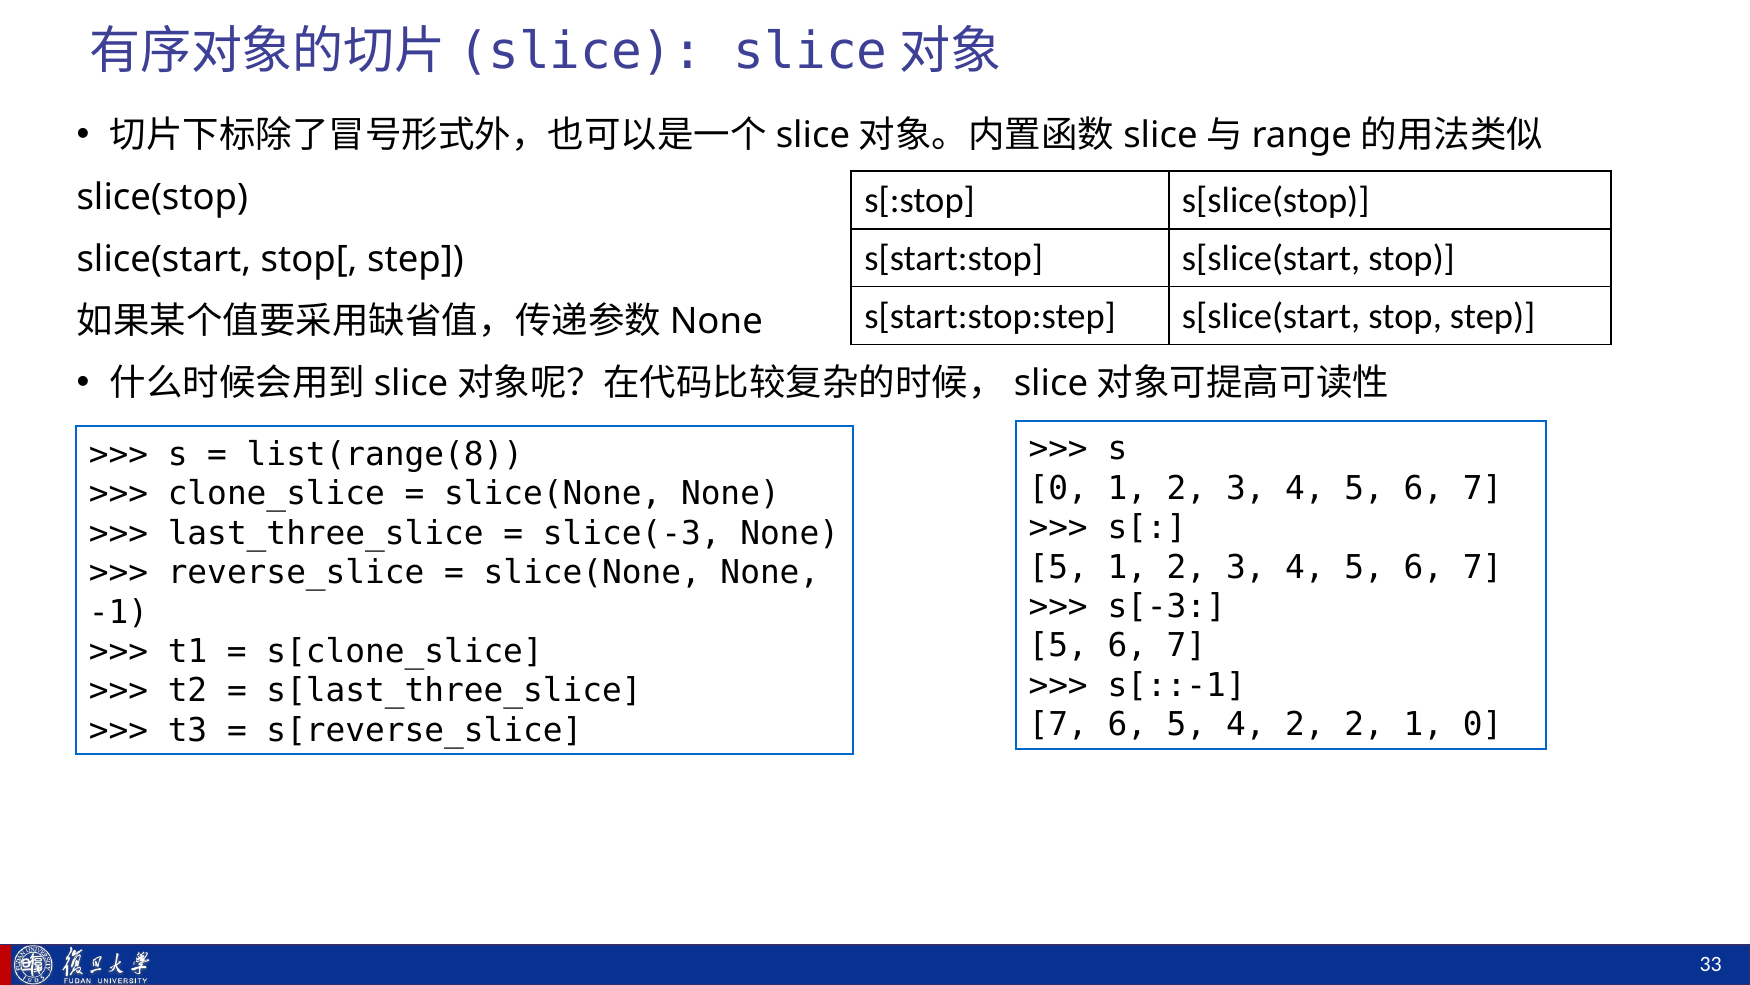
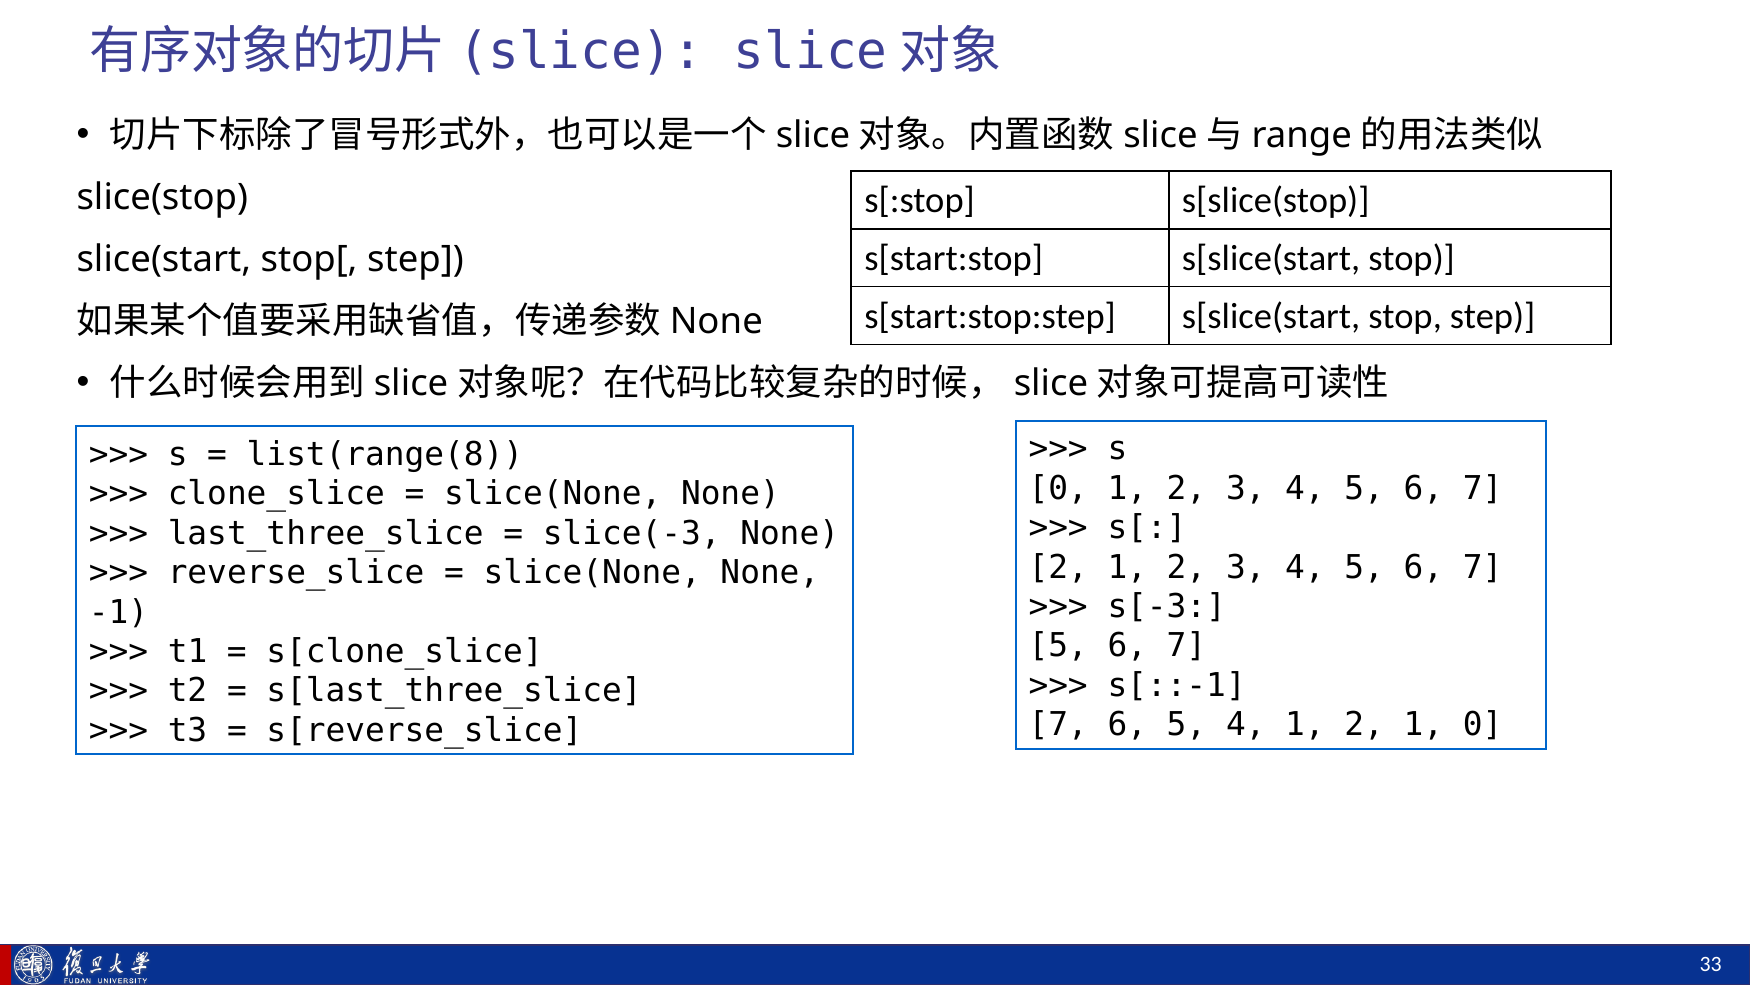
5 at (1058, 567): 5 -> 2
4 2: 2 -> 1
